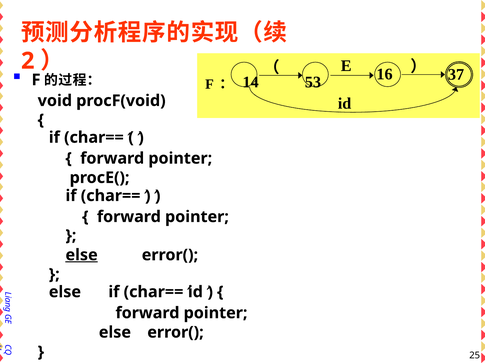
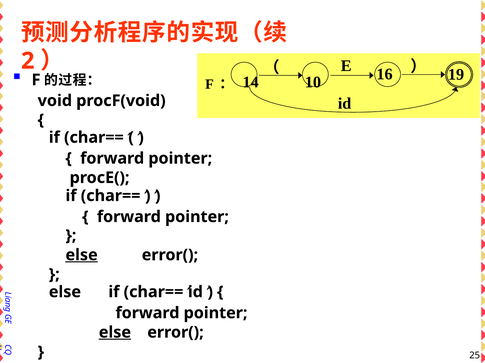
37: 37 -> 19
53: 53 -> 10
else at (115, 333) underline: none -> present
